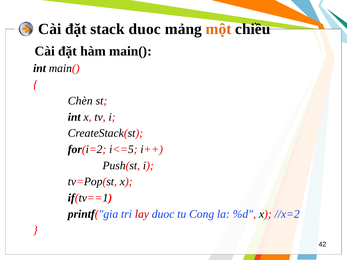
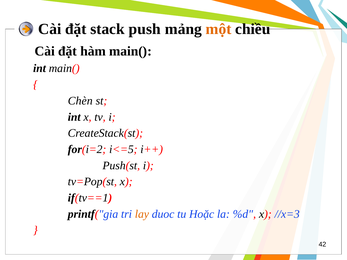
stack duoc: duoc -> push
lay colour: red -> orange
Cong: Cong -> Hoặc
//x=2: //x=2 -> //x=3
